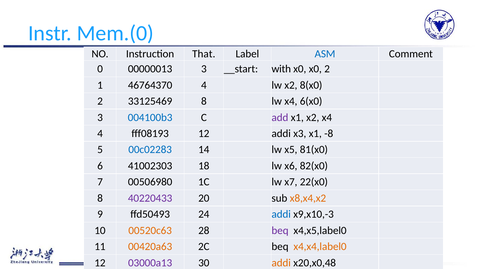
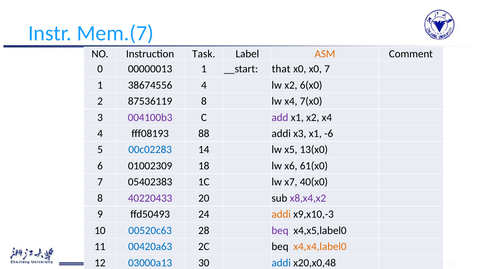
Mem.(0: Mem.(0 -> Mem.(7
That: That -> Task
ASM colour: blue -> orange
00000013 3: 3 -> 1
with: with -> that
x0 2: 2 -> 7
46764370: 46764370 -> 38674556
8(x0: 8(x0 -> 6(x0
33125469: 33125469 -> 87536119
6(x0: 6(x0 -> 7(x0
004100b3 colour: blue -> purple
fff08193 12: 12 -> 88
-8: -8 -> -6
81(x0: 81(x0 -> 13(x0
41002303: 41002303 -> 01002309
82(x0: 82(x0 -> 61(x0
00506980: 00506980 -> 05402383
22(x0: 22(x0 -> 40(x0
x8,x4,x2 colour: orange -> purple
addi at (281, 215) colour: blue -> orange
00520c63 colour: orange -> blue
00420a63 colour: orange -> blue
03000a13 colour: purple -> blue
addi at (281, 263) colour: orange -> blue
